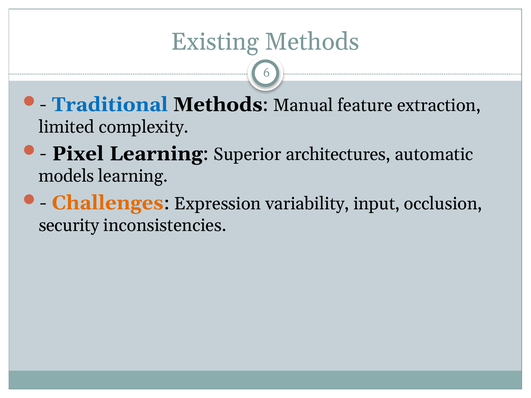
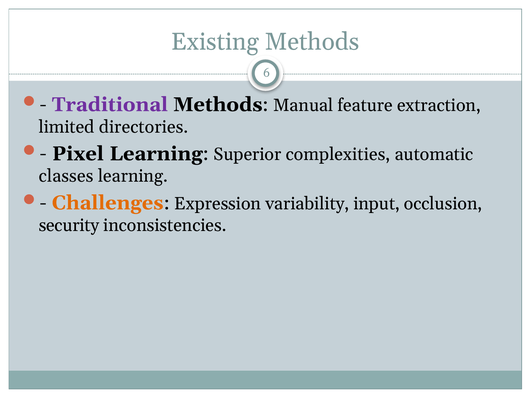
Traditional colour: blue -> purple
complexity: complexity -> directories
architectures: architectures -> complexities
models: models -> classes
